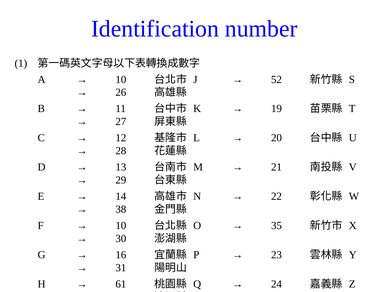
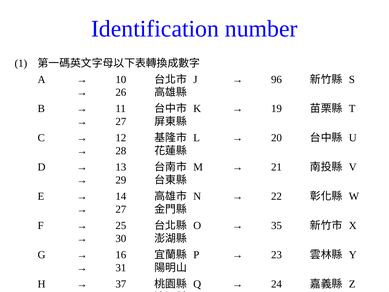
52: 52 -> 96
38 at (121, 209): 38 -> 27
10 at (121, 225): 10 -> 25
61: 61 -> 37
